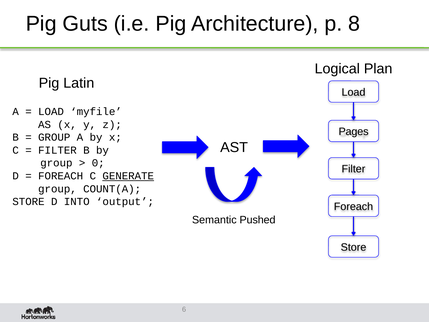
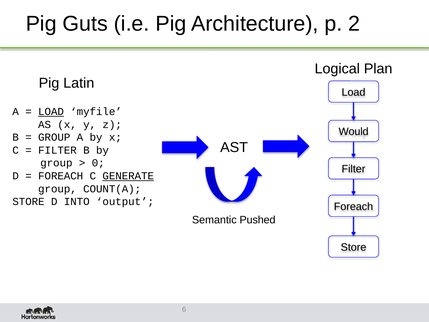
8: 8 -> 2
LOAD at (51, 111) underline: none -> present
Pages: Pages -> Would
